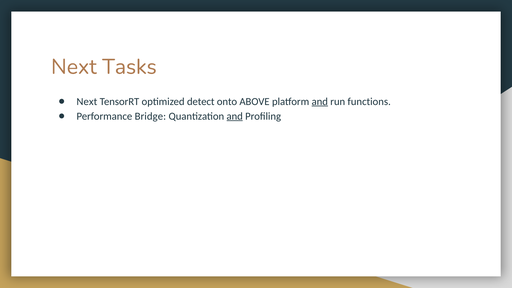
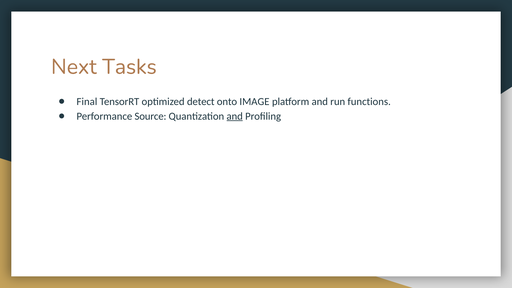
Next at (87, 102): Next -> Final
ABOVE: ABOVE -> IMAGE
and at (320, 102) underline: present -> none
Bridge: Bridge -> Source
